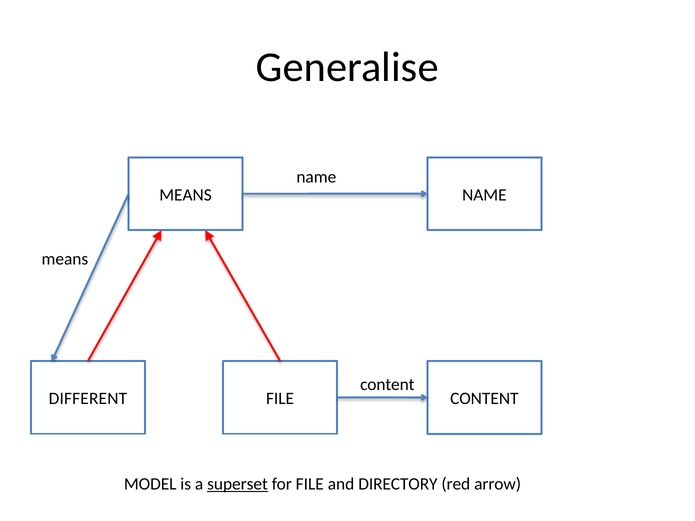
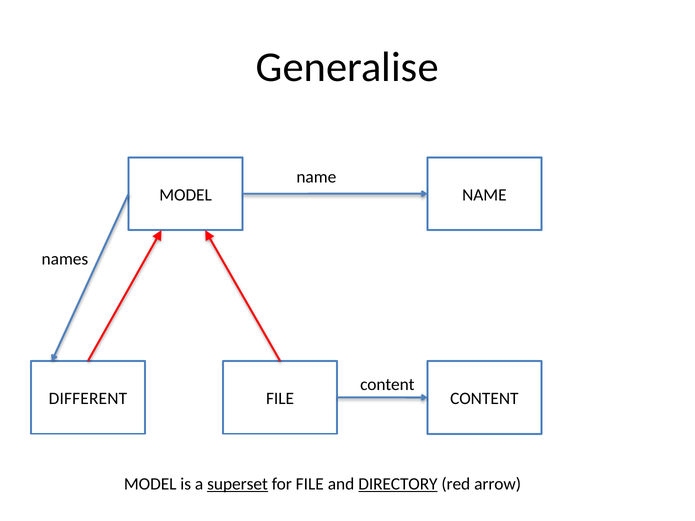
MEANS at (186, 195): MEANS -> MODEL
means at (65, 259): means -> names
DIRECTORY underline: none -> present
